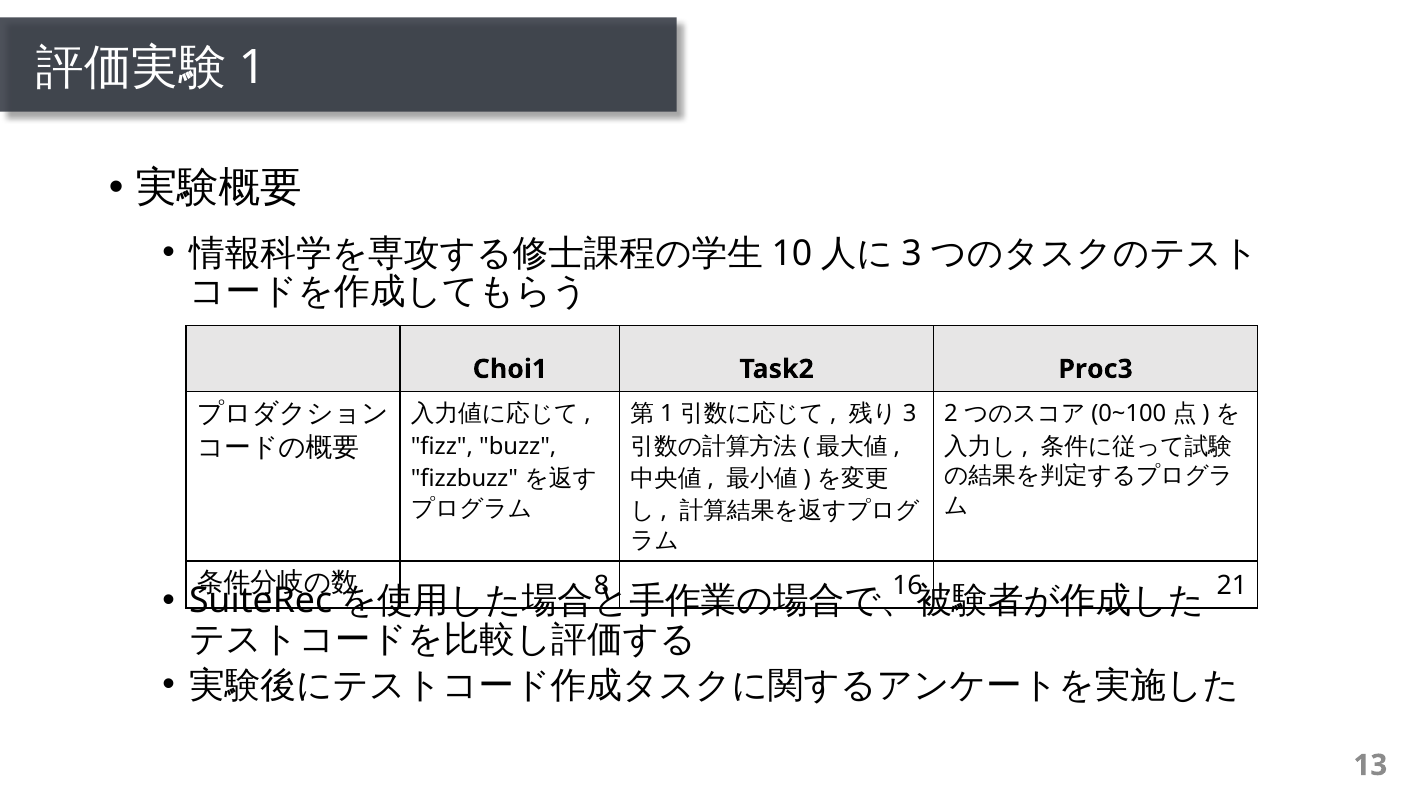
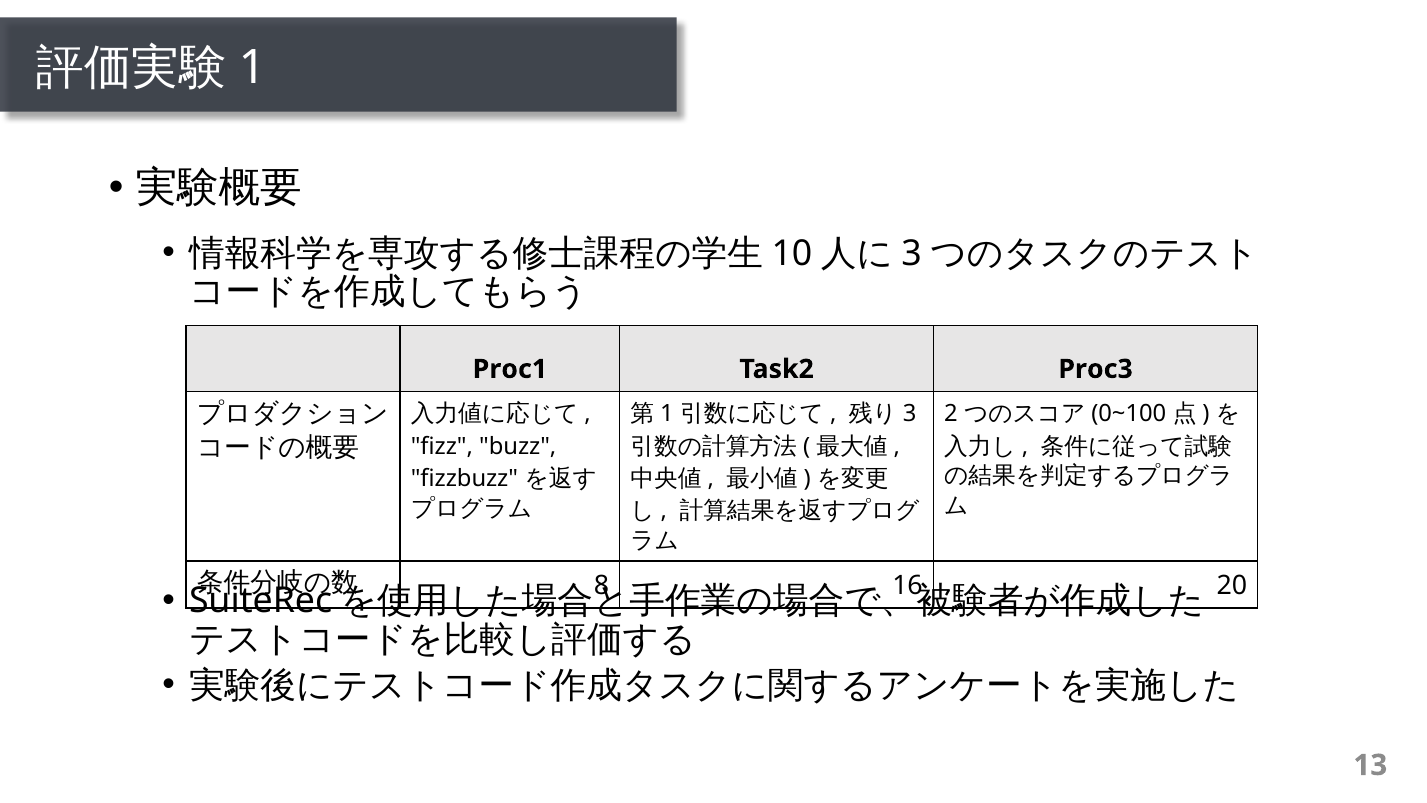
Choi1: Choi1 -> Proc1
21: 21 -> 20
